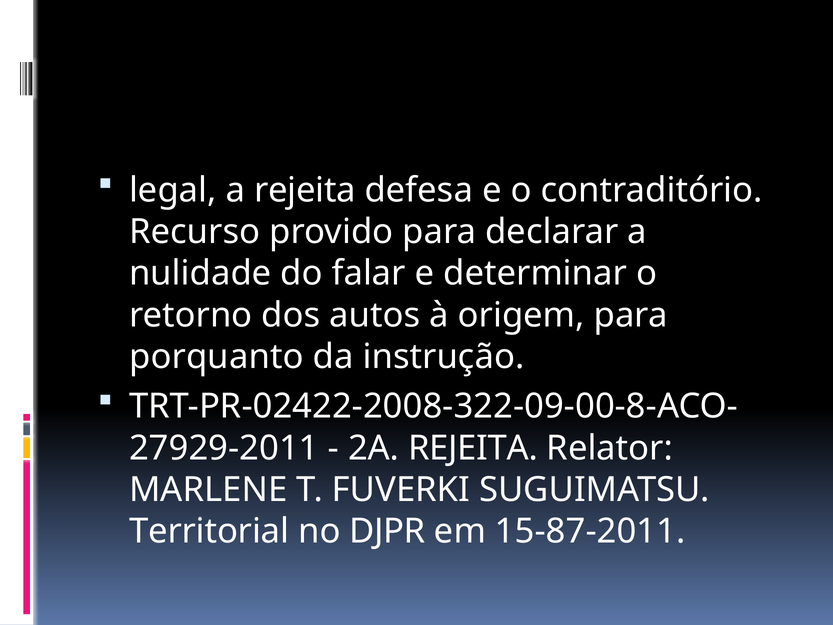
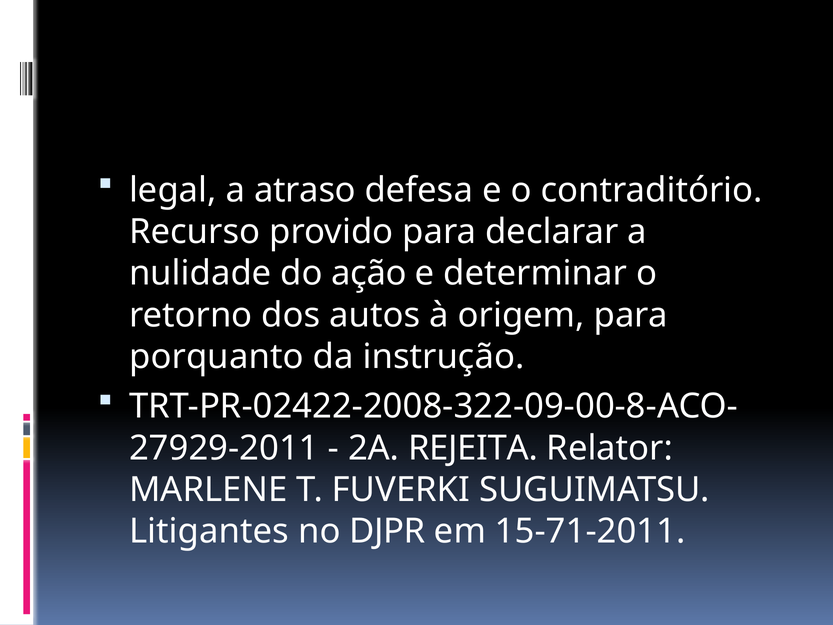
a rejeita: rejeita -> atraso
falar: falar -> ação
Territorial: Territorial -> Litigantes
15-87-2011: 15-87-2011 -> 15-71-2011
